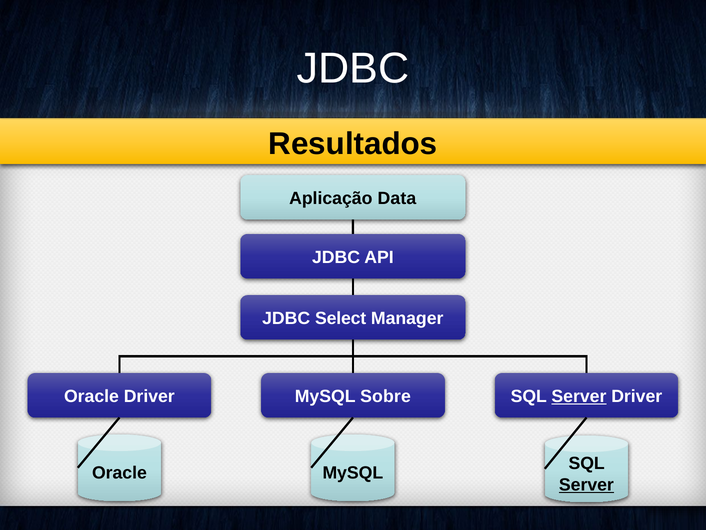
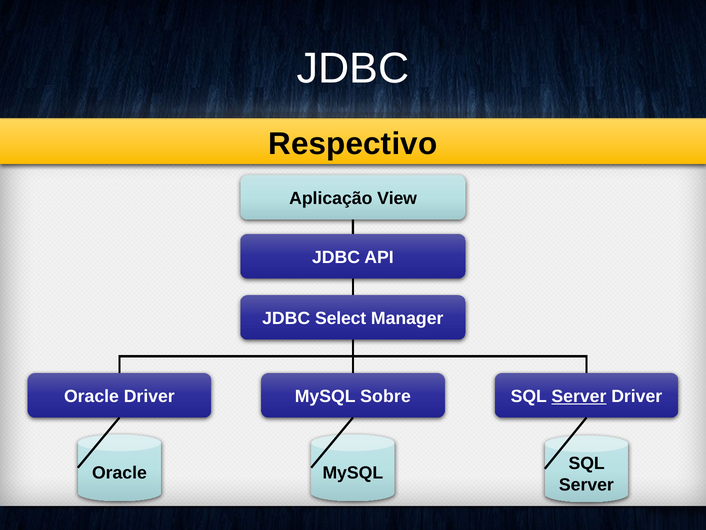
Resultados: Resultados -> Respectivo
Data: Data -> View
Server at (586, 484) underline: present -> none
